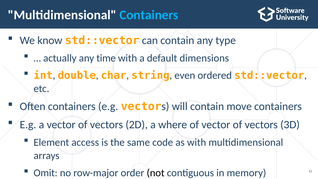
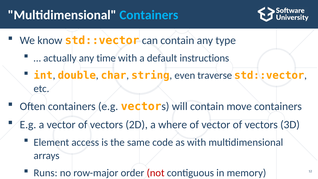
dimensions: dimensions -> instructions
ordered: ordered -> traverse
Omit: Omit -> Runs
not colour: black -> red
